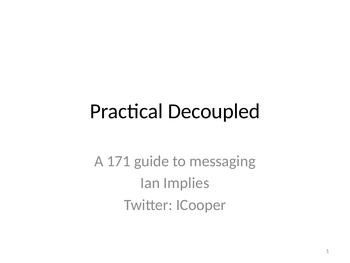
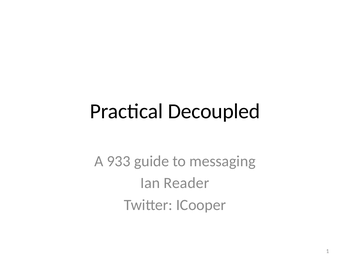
171: 171 -> 933
Implies: Implies -> Reader
